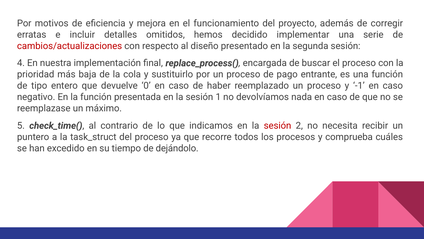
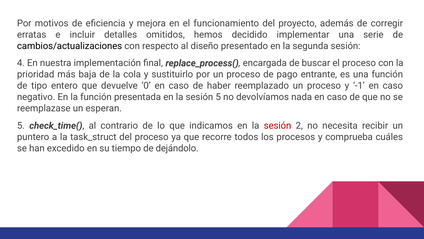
cambios/actualizaciones colour: red -> black
sesión 1: 1 -> 5
máximo: máximo -> esperan
